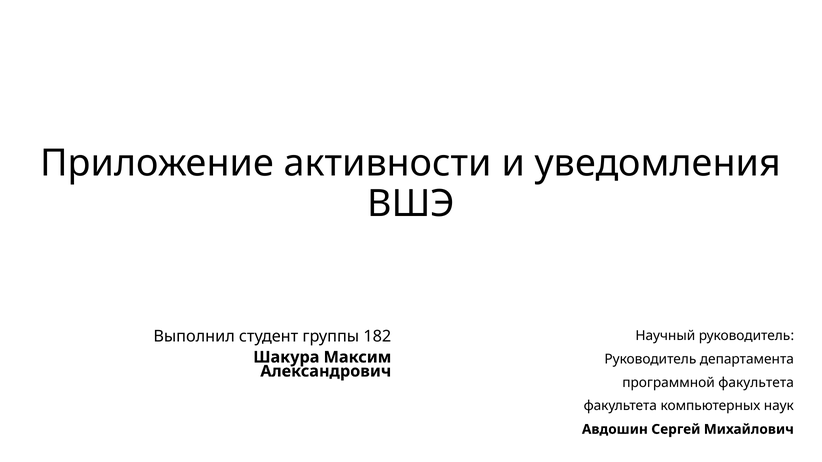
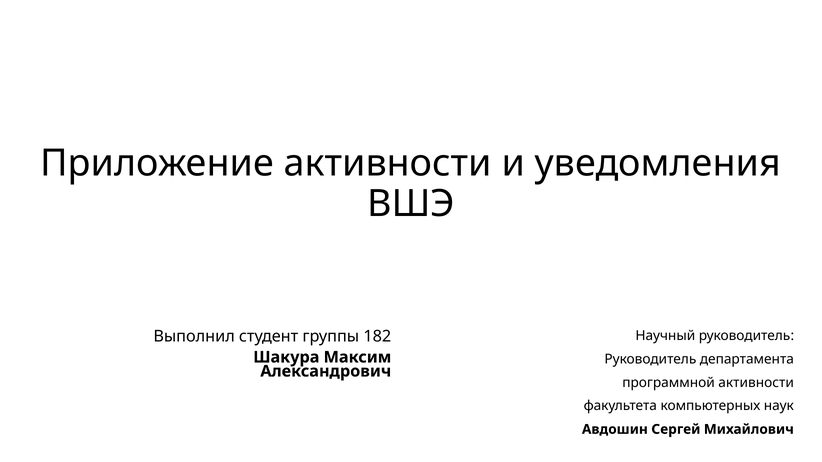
программной факультета: факультета -> активности
